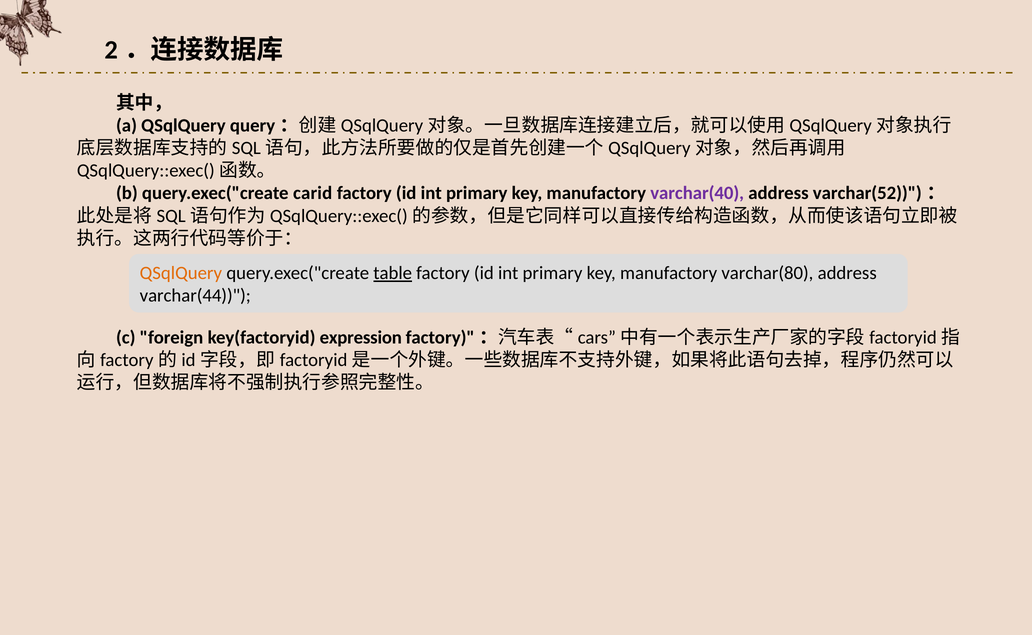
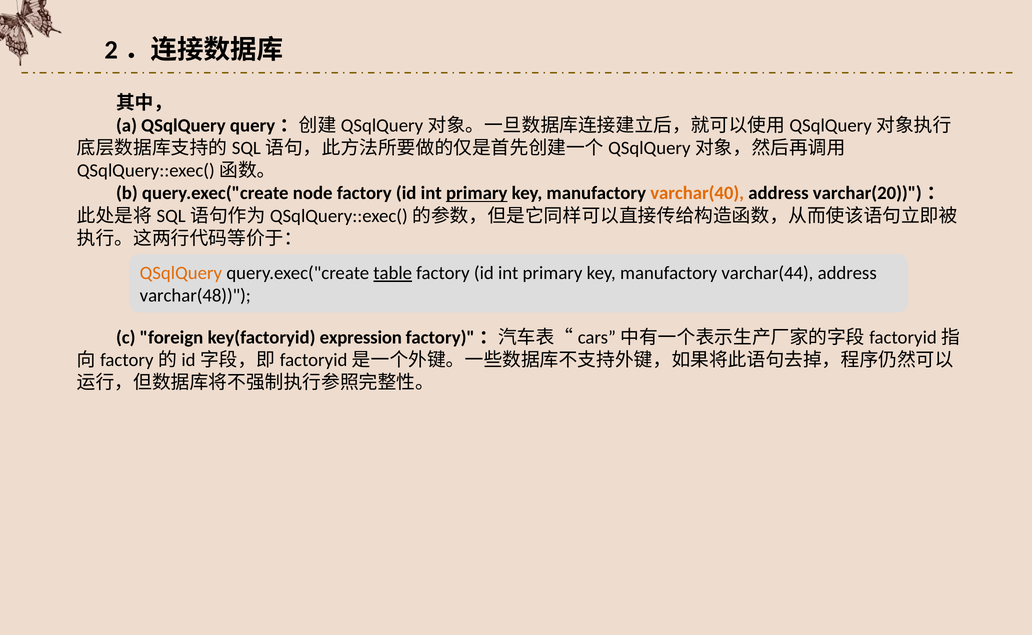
carid: carid -> node
primary at (477, 193) underline: none -> present
varchar(40 colour: purple -> orange
varchar(52: varchar(52 -> varchar(20
varchar(80: varchar(80 -> varchar(44
varchar(44: varchar(44 -> varchar(48
